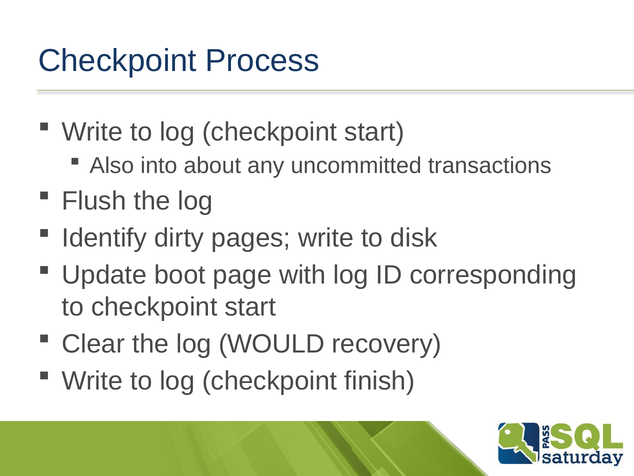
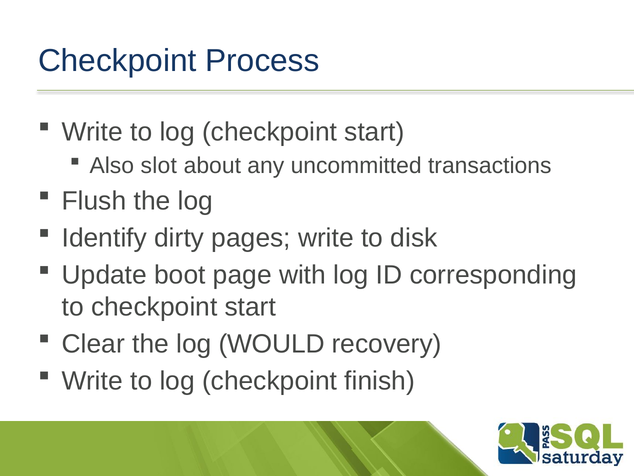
into: into -> slot
